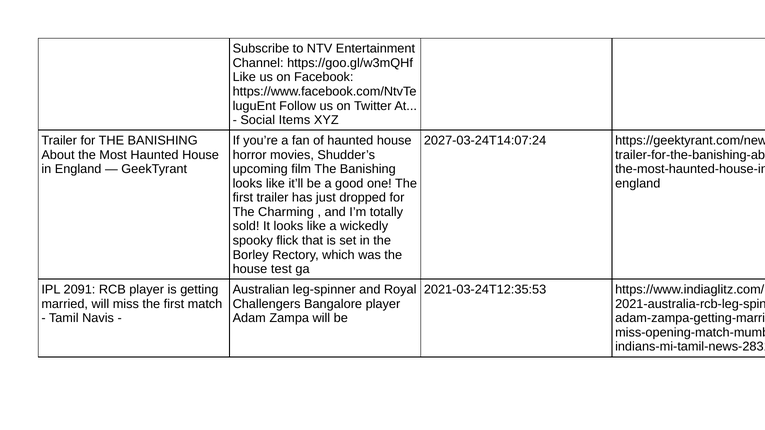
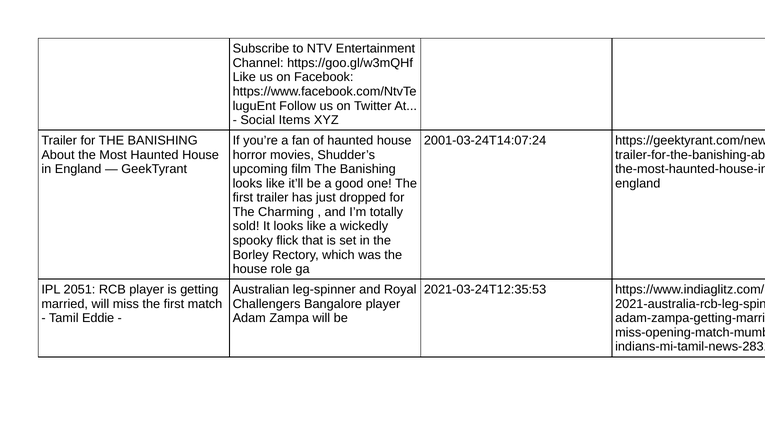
2027-03-24T14:07:24: 2027-03-24T14:07:24 -> 2001-03-24T14:07:24
test: test -> role
2091: 2091 -> 2051
Navis: Navis -> Eddie
